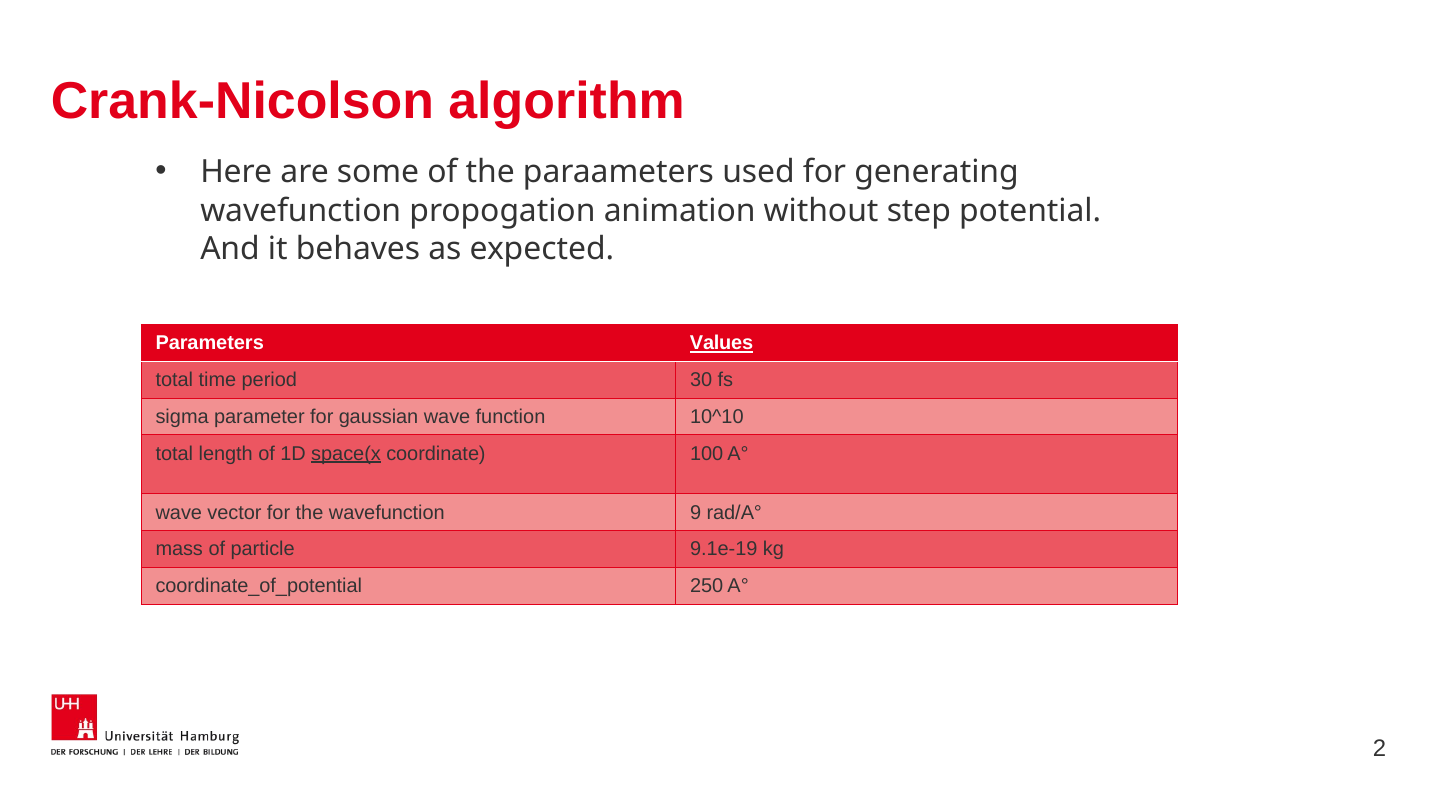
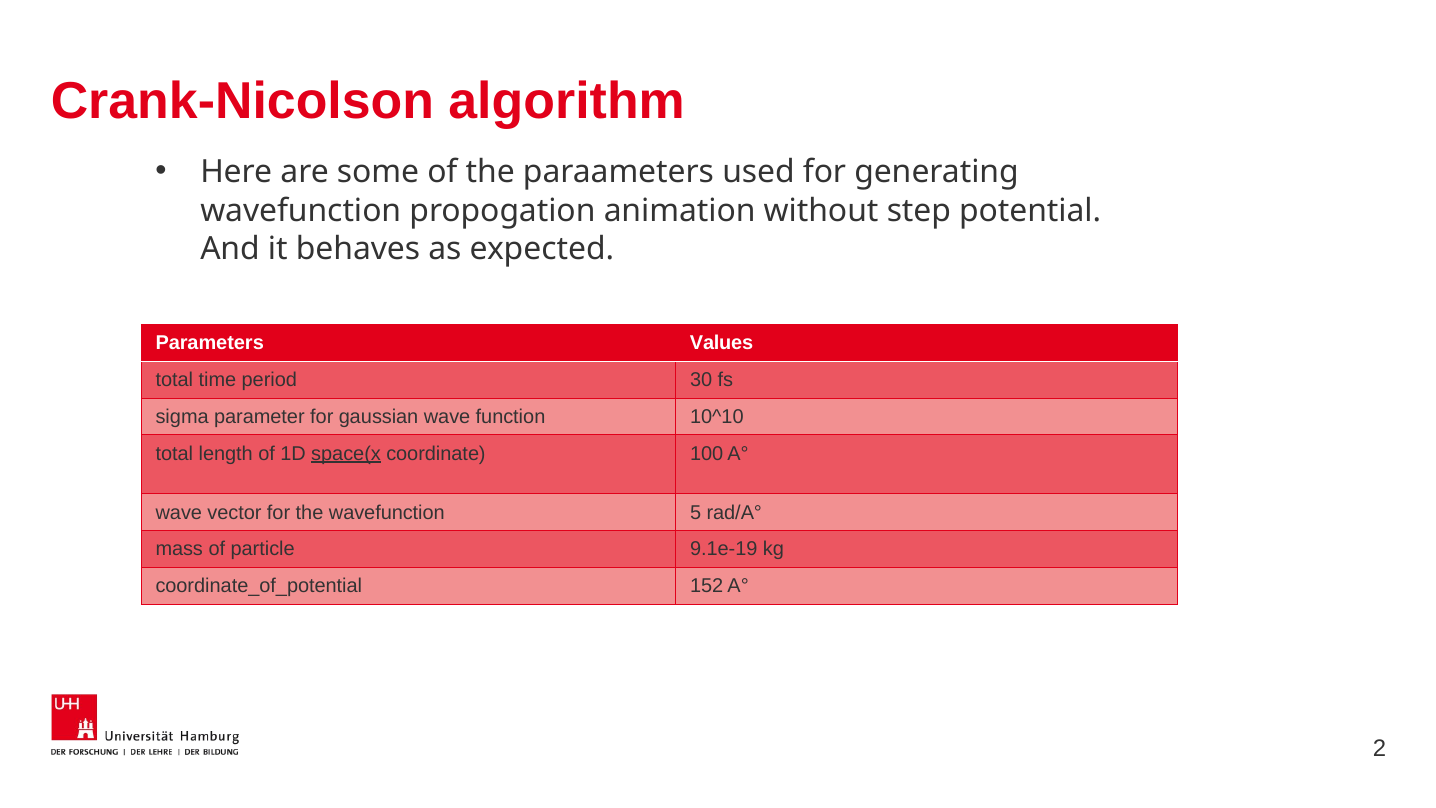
Values underline: present -> none
9: 9 -> 5
250: 250 -> 152
